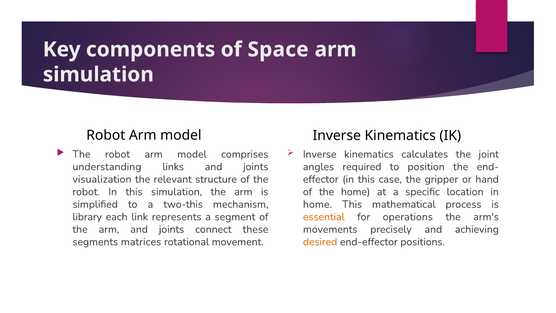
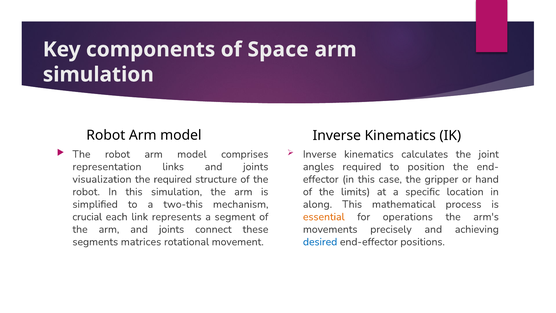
understanding: understanding -> representation
the relevant: relevant -> required
the home: home -> limits
home at (317, 204): home -> along
library: library -> crucial
desired colour: orange -> blue
